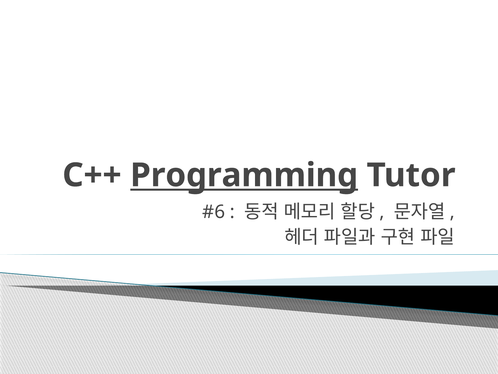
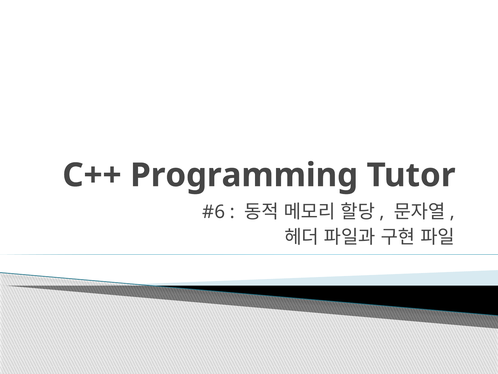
Programming underline: present -> none
